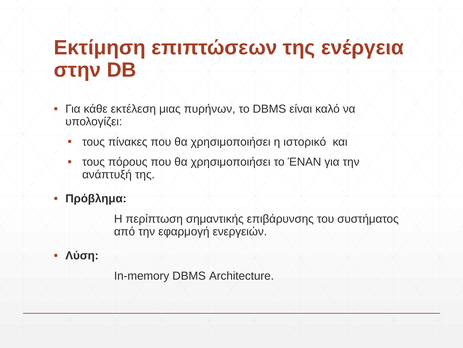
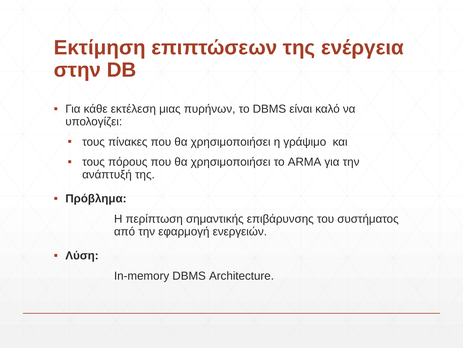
ιστορικό: ιστορικό -> γράψιμο
ΈΝΑΝ: ΈΝΑΝ -> ARMA
